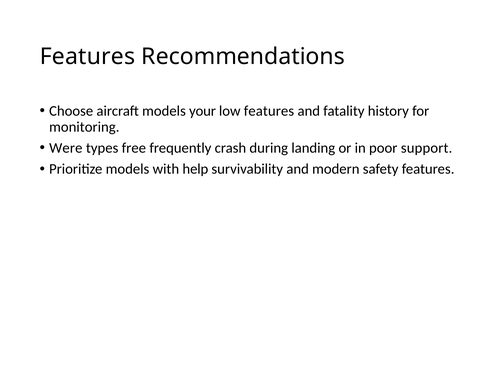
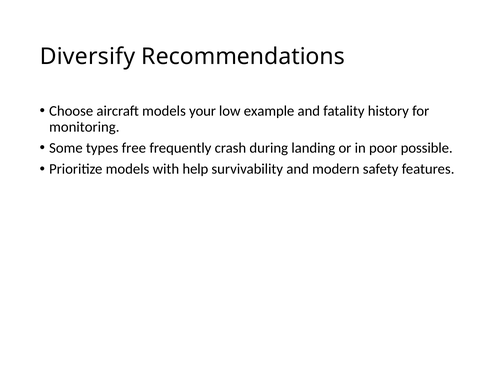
Features at (87, 57): Features -> Diversify
low features: features -> example
Were: Were -> Some
support: support -> possible
